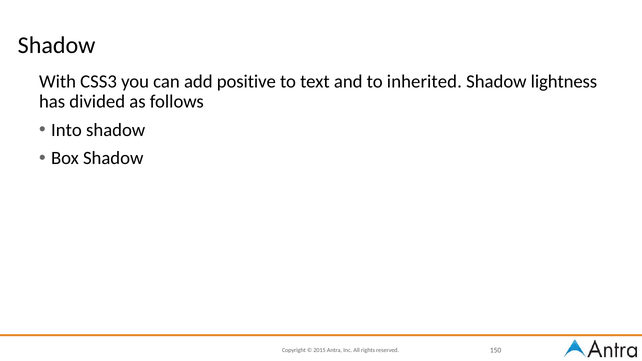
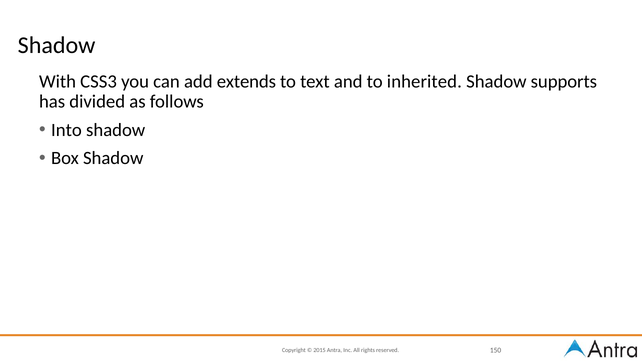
positive: positive -> extends
lightness: lightness -> supports
